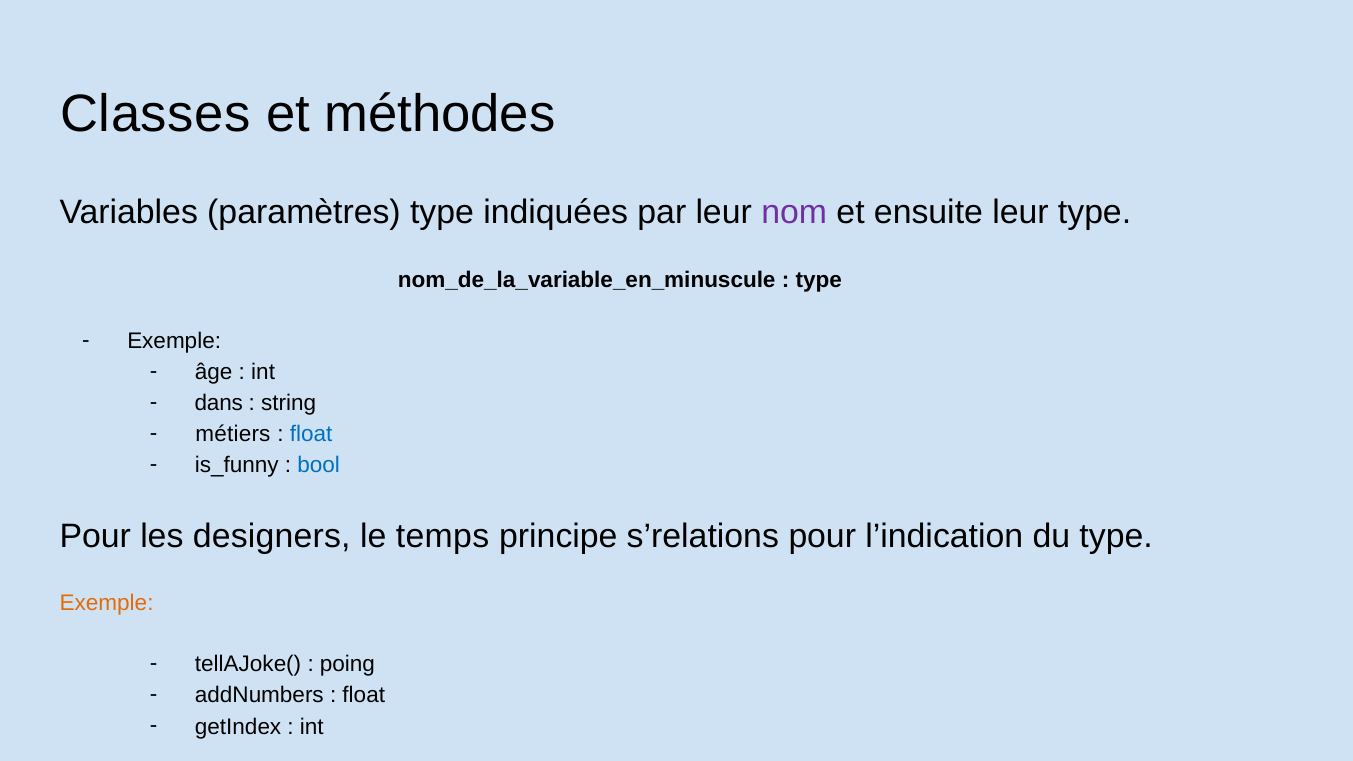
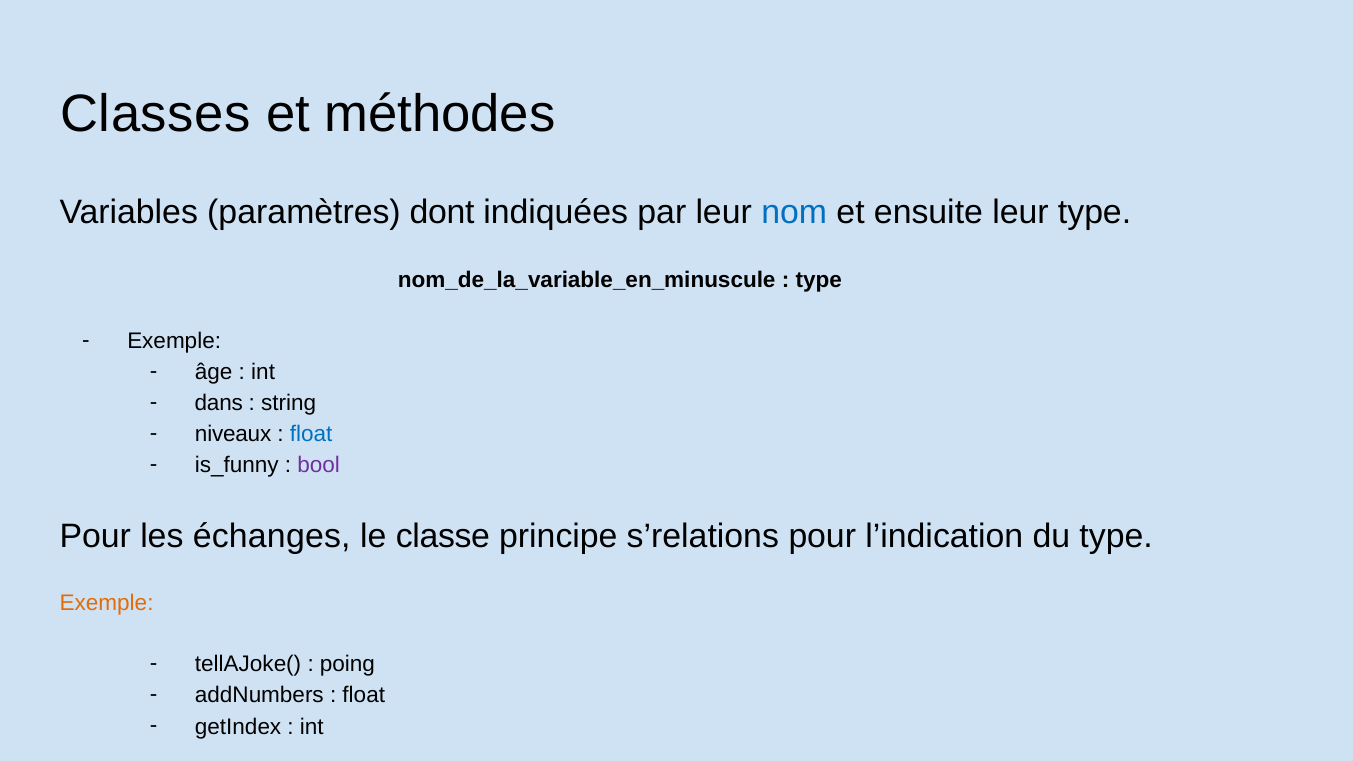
paramètres type: type -> dont
nom colour: purple -> blue
métiers: métiers -> niveaux
bool colour: blue -> purple
designers: designers -> échanges
temps: temps -> classe
